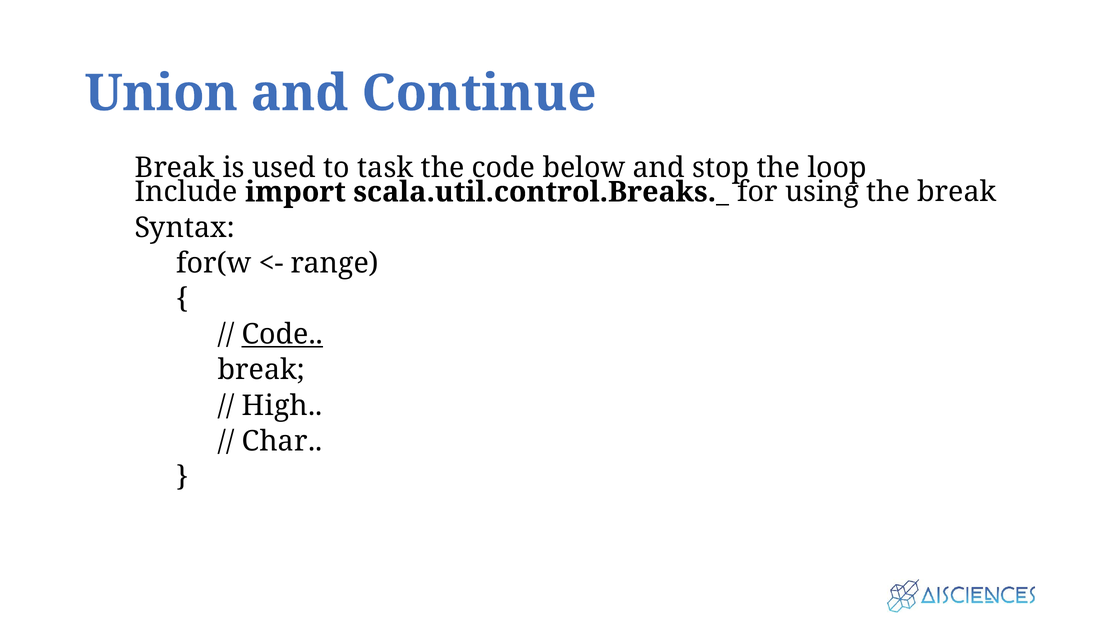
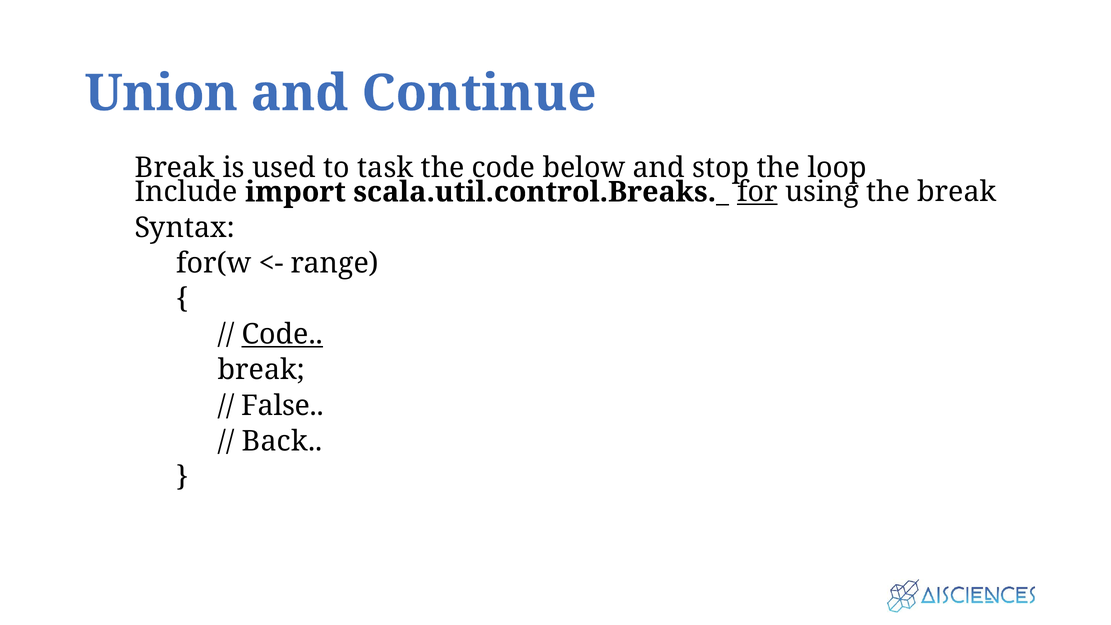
for underline: none -> present
High: High -> False
Char: Char -> Back
